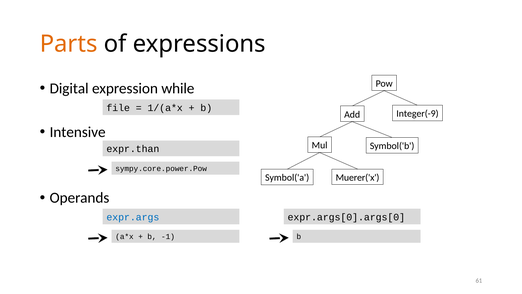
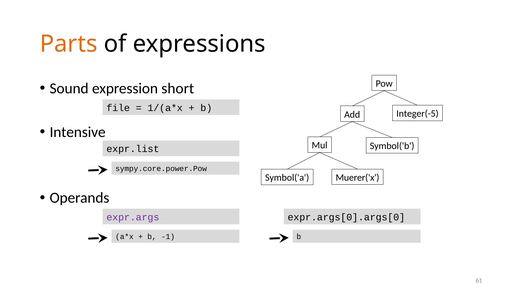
Digital: Digital -> Sound
while: while -> short
Integer(-9: Integer(-9 -> Integer(-5
expr.than: expr.than -> expr.list
expr.args colour: blue -> purple
